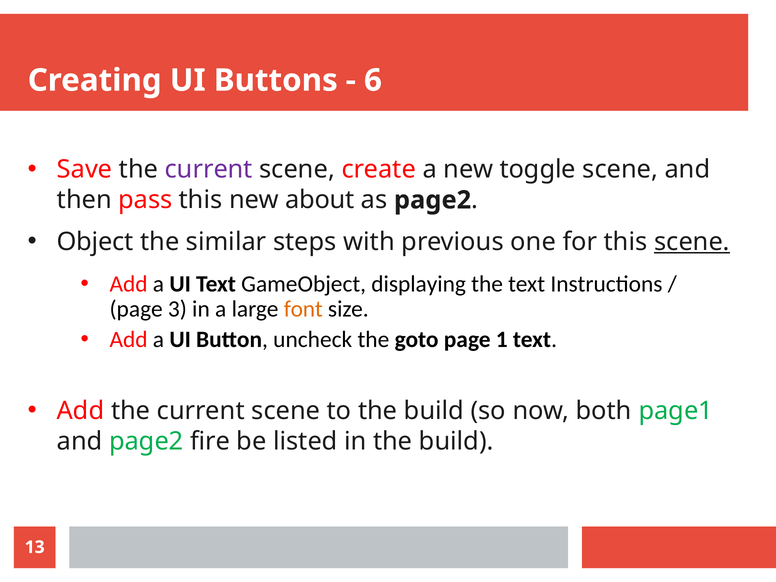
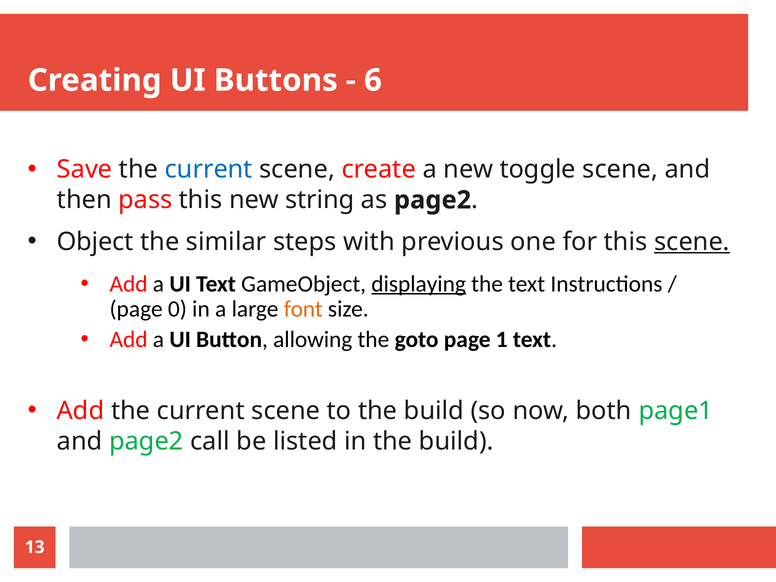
current at (209, 170) colour: purple -> blue
about: about -> string
displaying underline: none -> present
3: 3 -> 0
uncheck: uncheck -> allowing
fire: fire -> call
